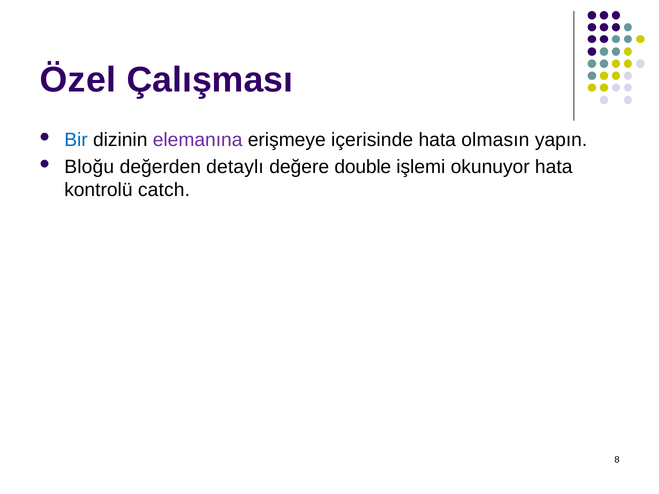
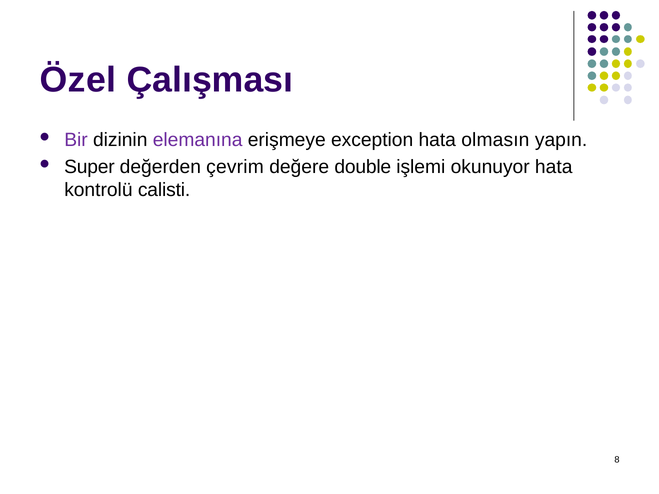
Bir colour: blue -> purple
içerisinde: içerisinde -> exception
Bloğu: Bloğu -> Super
detaylı: detaylı -> çevrim
catch: catch -> calisti
